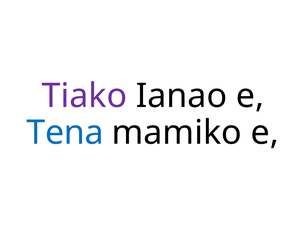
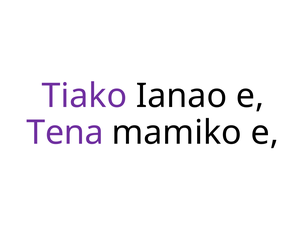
Tena colour: blue -> purple
